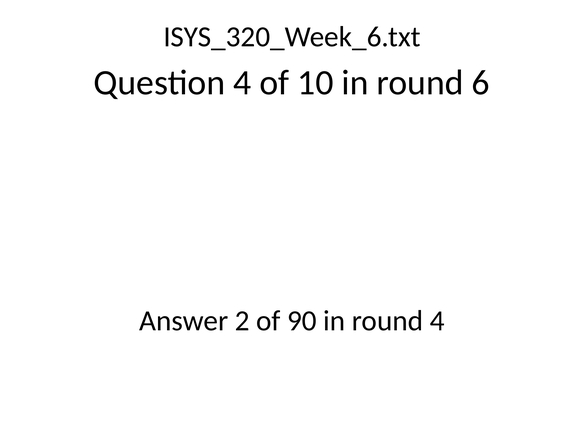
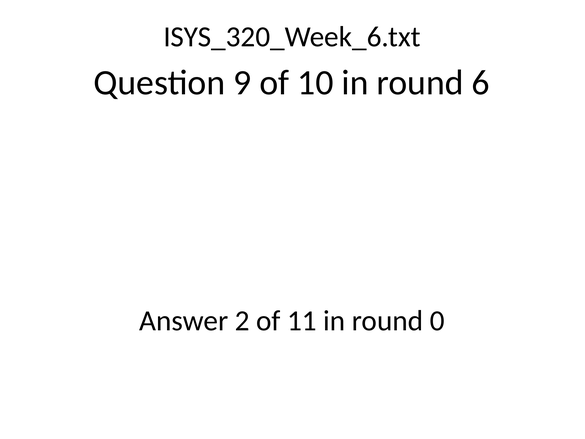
Question 4: 4 -> 9
90: 90 -> 11
round 4: 4 -> 0
